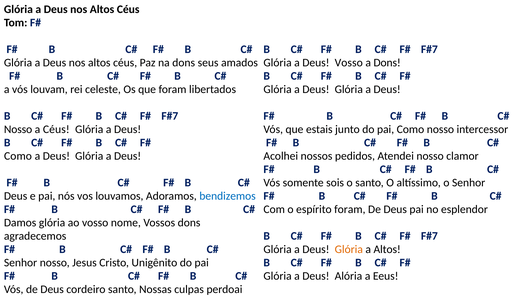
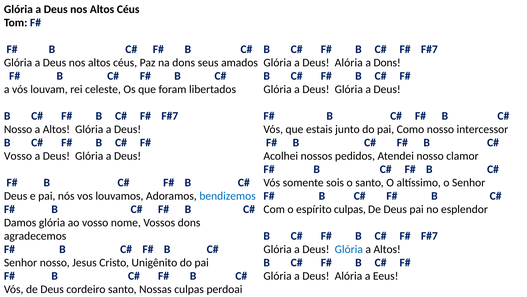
Vosso at (349, 62): Vosso -> Alória
Céus at (56, 129): Céus -> Altos
Como at (18, 156): Como -> Vosso
espírito foram: foram -> culpas
Glória at (349, 249) colour: orange -> blue
